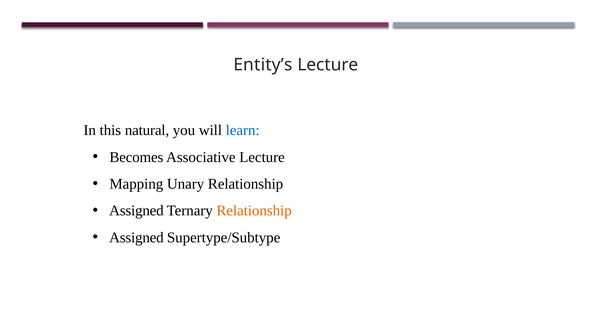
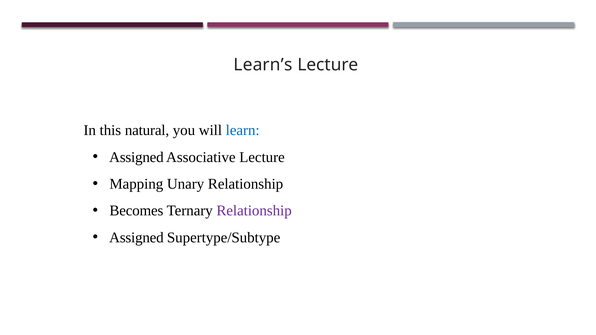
Entity’s: Entity’s -> Learn’s
Becomes at (136, 157): Becomes -> Assigned
Assigned at (136, 211): Assigned -> Becomes
Relationship at (254, 211) colour: orange -> purple
